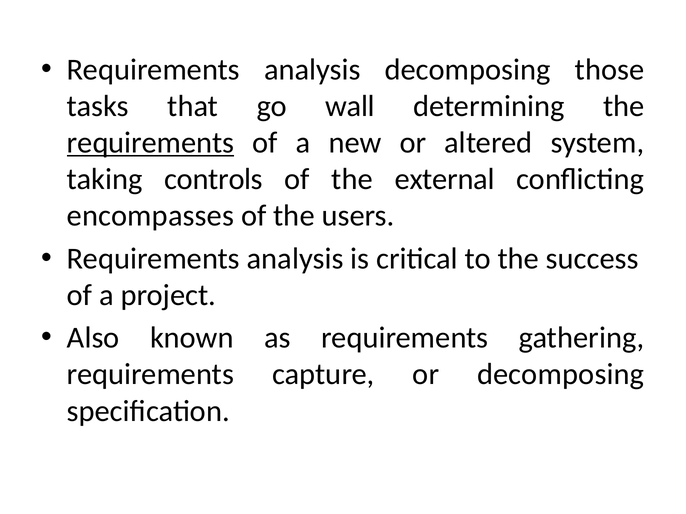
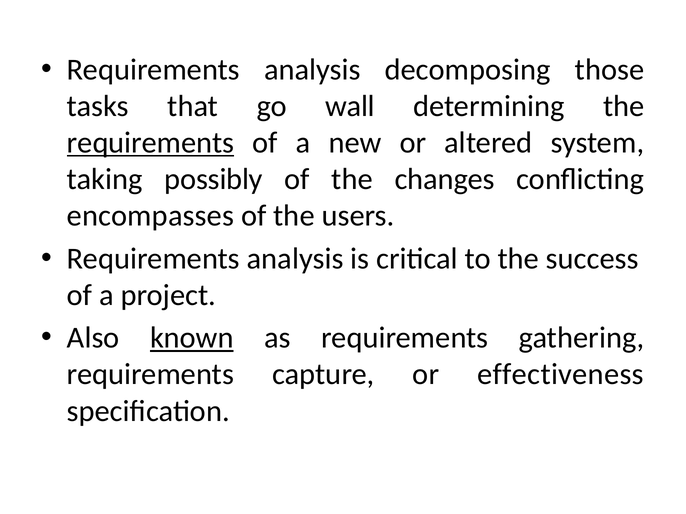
controls: controls -> possibly
external: external -> changes
known underline: none -> present
or decomposing: decomposing -> effectiveness
